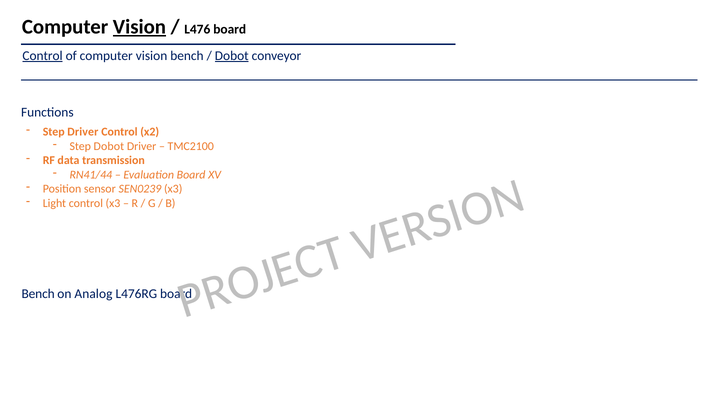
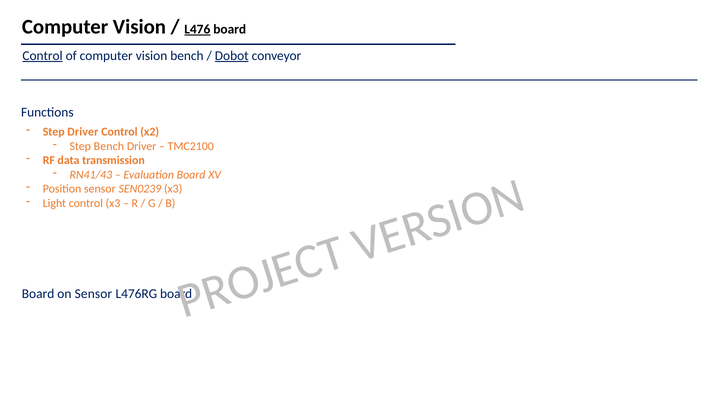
Vision at (139, 27) underline: present -> none
L476 underline: none -> present
Step Dobot: Dobot -> Bench
RN41/44: RN41/44 -> RN41/43
Bench at (38, 293): Bench -> Board
on Analog: Analog -> Sensor
